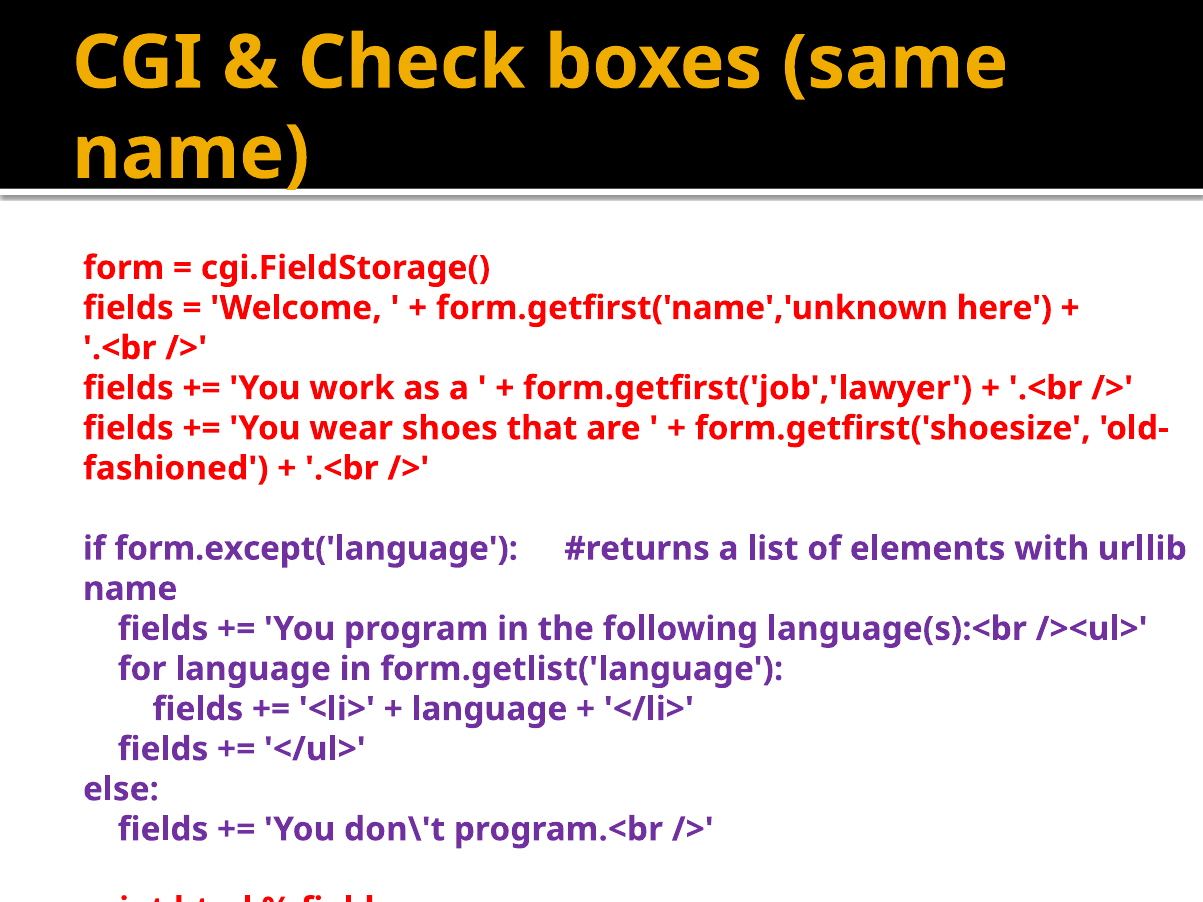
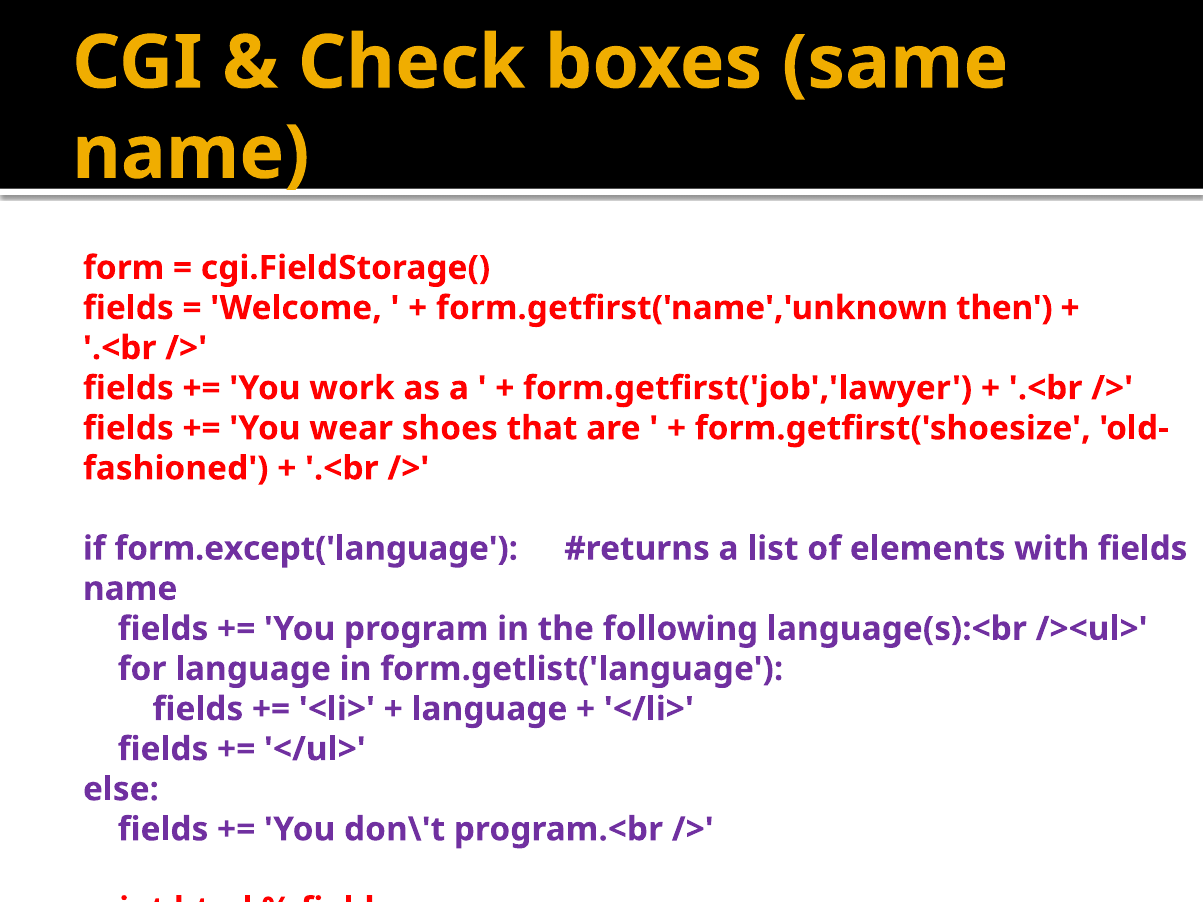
here: here -> then
with urllib: urllib -> fields
